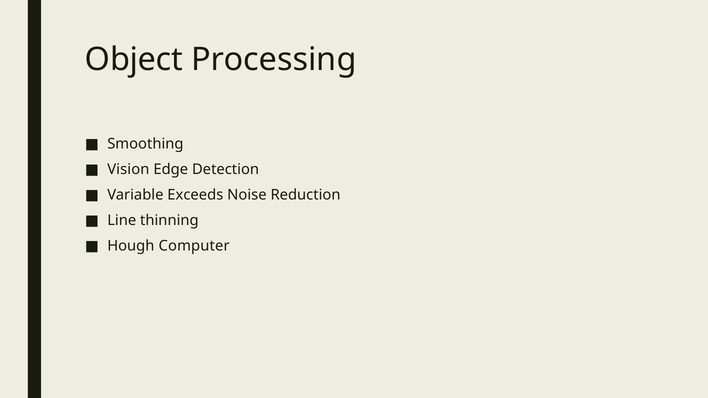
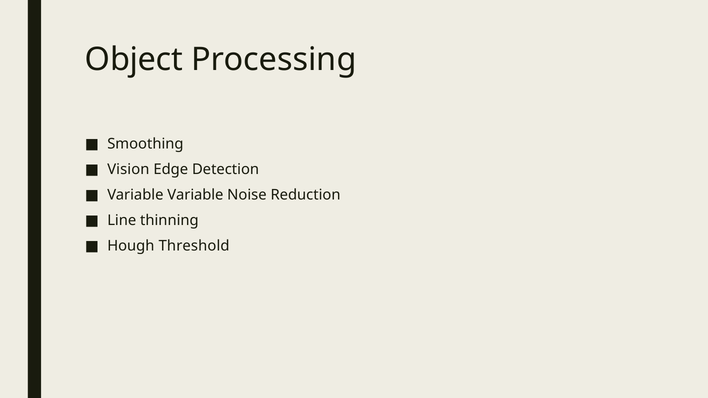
Variable Exceeds: Exceeds -> Variable
Computer: Computer -> Threshold
